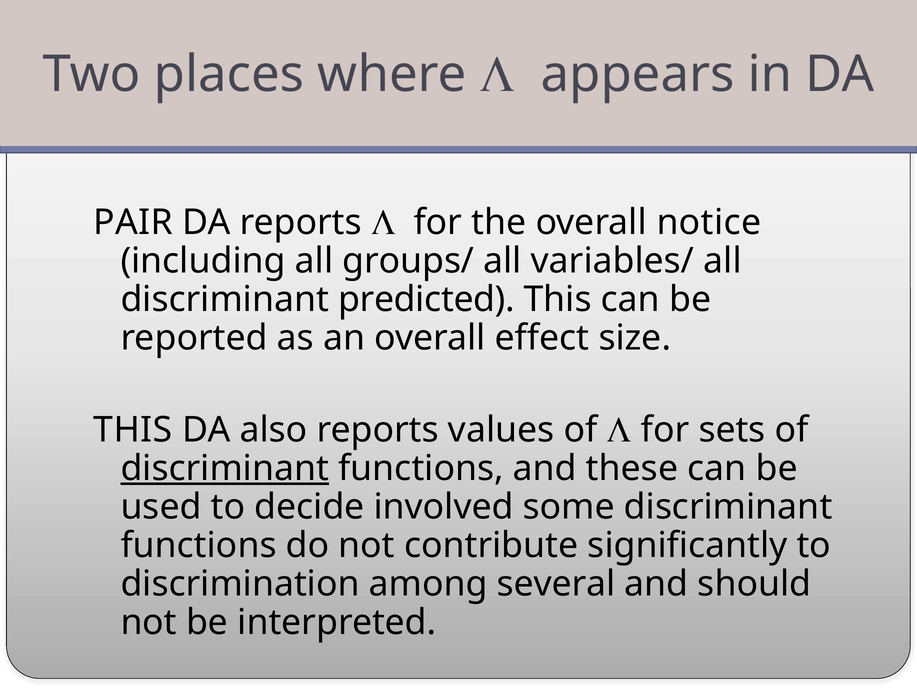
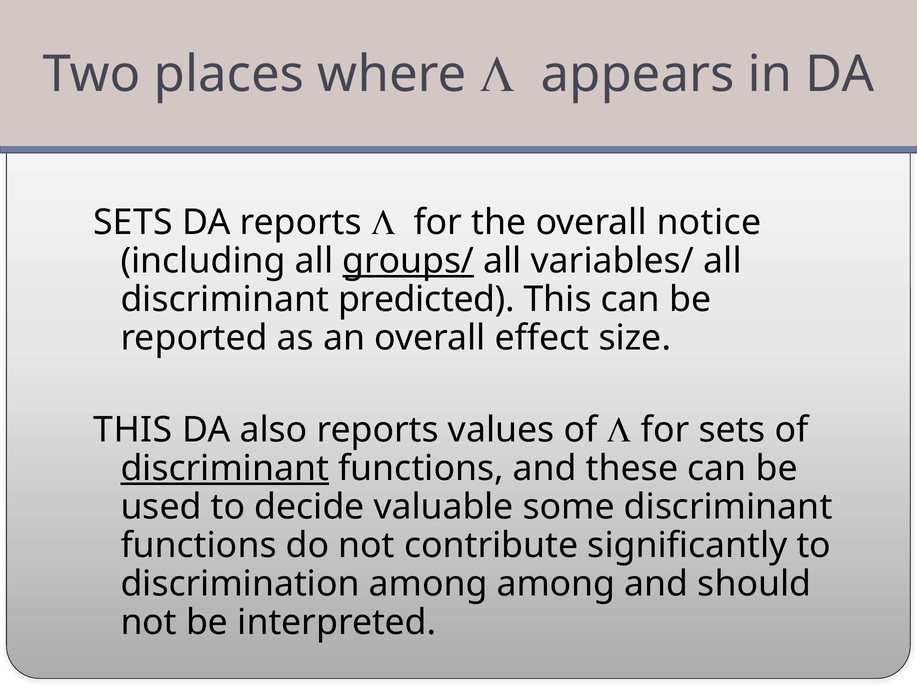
PAIR at (133, 222): PAIR -> SETS
groups/ underline: none -> present
involved: involved -> valuable
among several: several -> among
